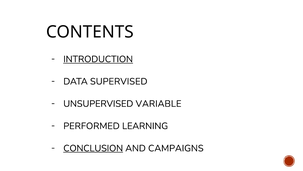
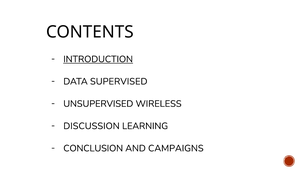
VARIABLE: VARIABLE -> WIRELESS
PERFORMED: PERFORMED -> DISCUSSION
CONCLUSION underline: present -> none
